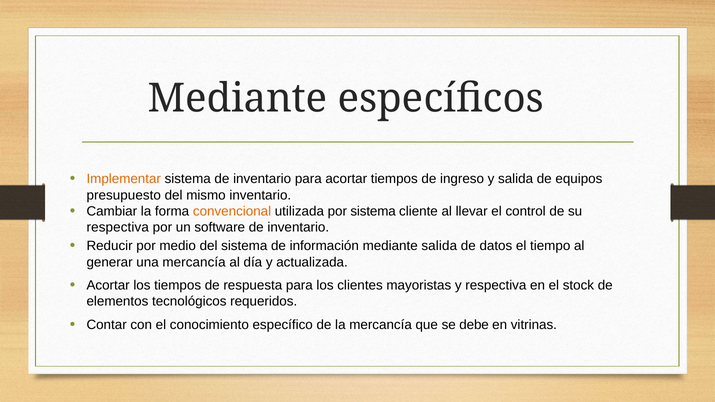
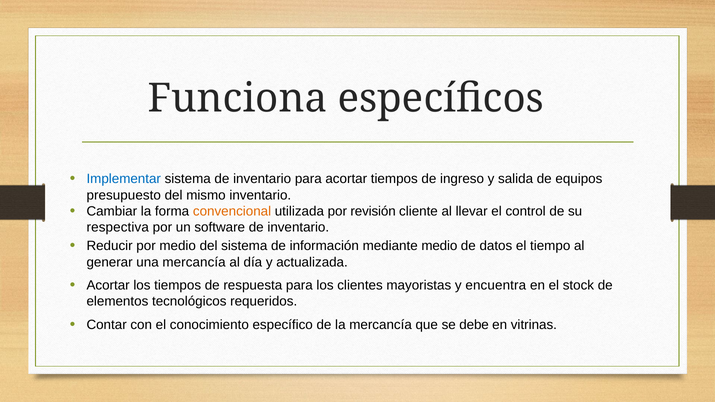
Mediante at (238, 99): Mediante -> Funciona
Implementar colour: orange -> blue
por sistema: sistema -> revisión
mediante salida: salida -> medio
y respectiva: respectiva -> encuentra
